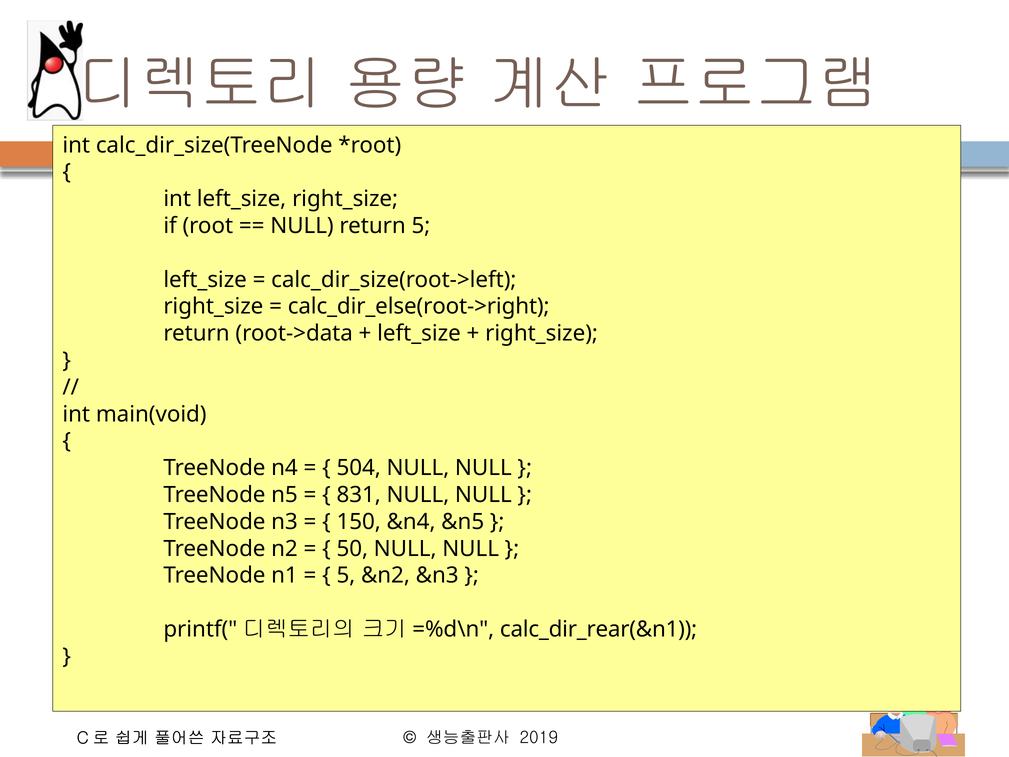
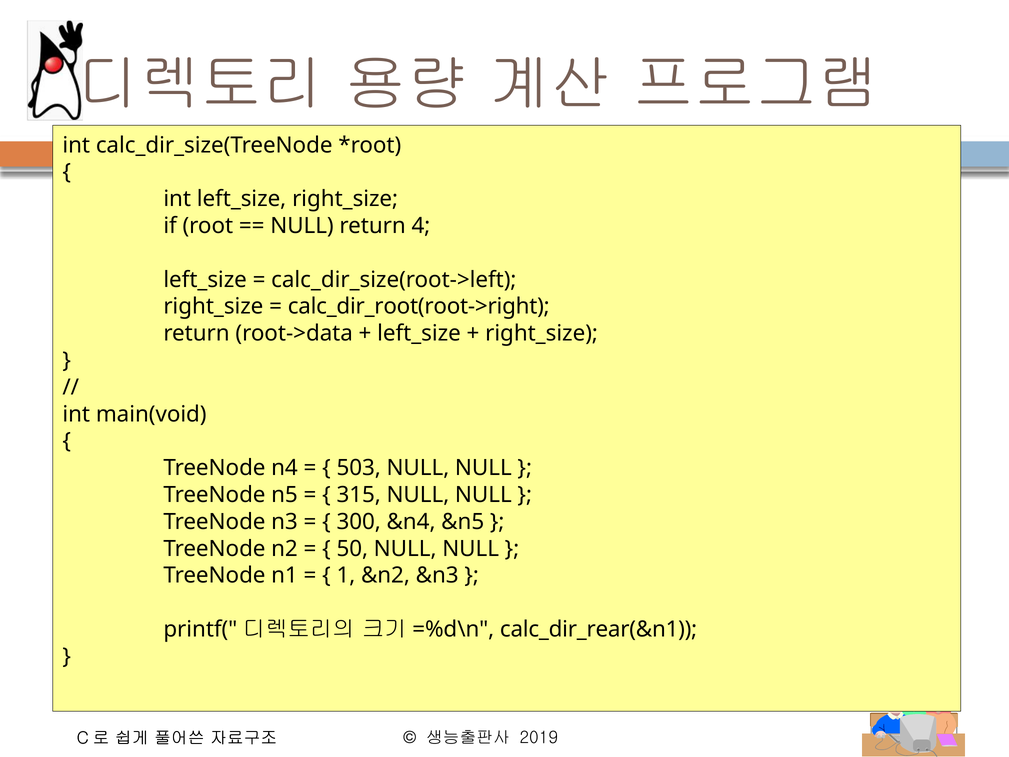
return 5: 5 -> 4
calc_dir_else(root->right: calc_dir_else(root->right -> calc_dir_root(root->right
504: 504 -> 503
831: 831 -> 315
150: 150 -> 300
5 at (346, 575): 5 -> 1
